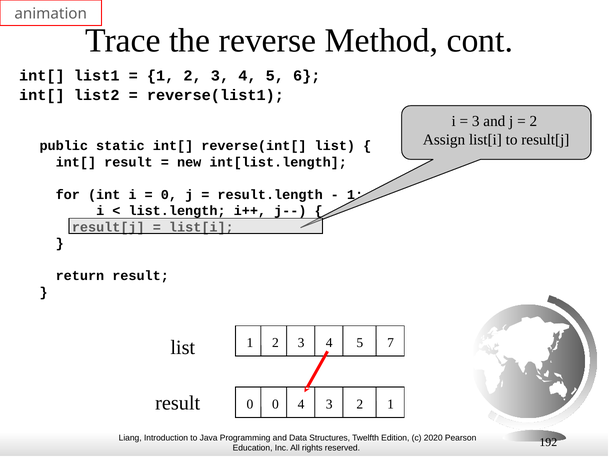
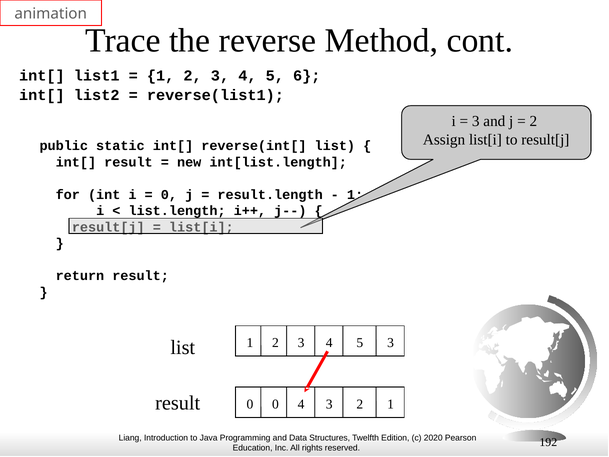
5 7: 7 -> 3
